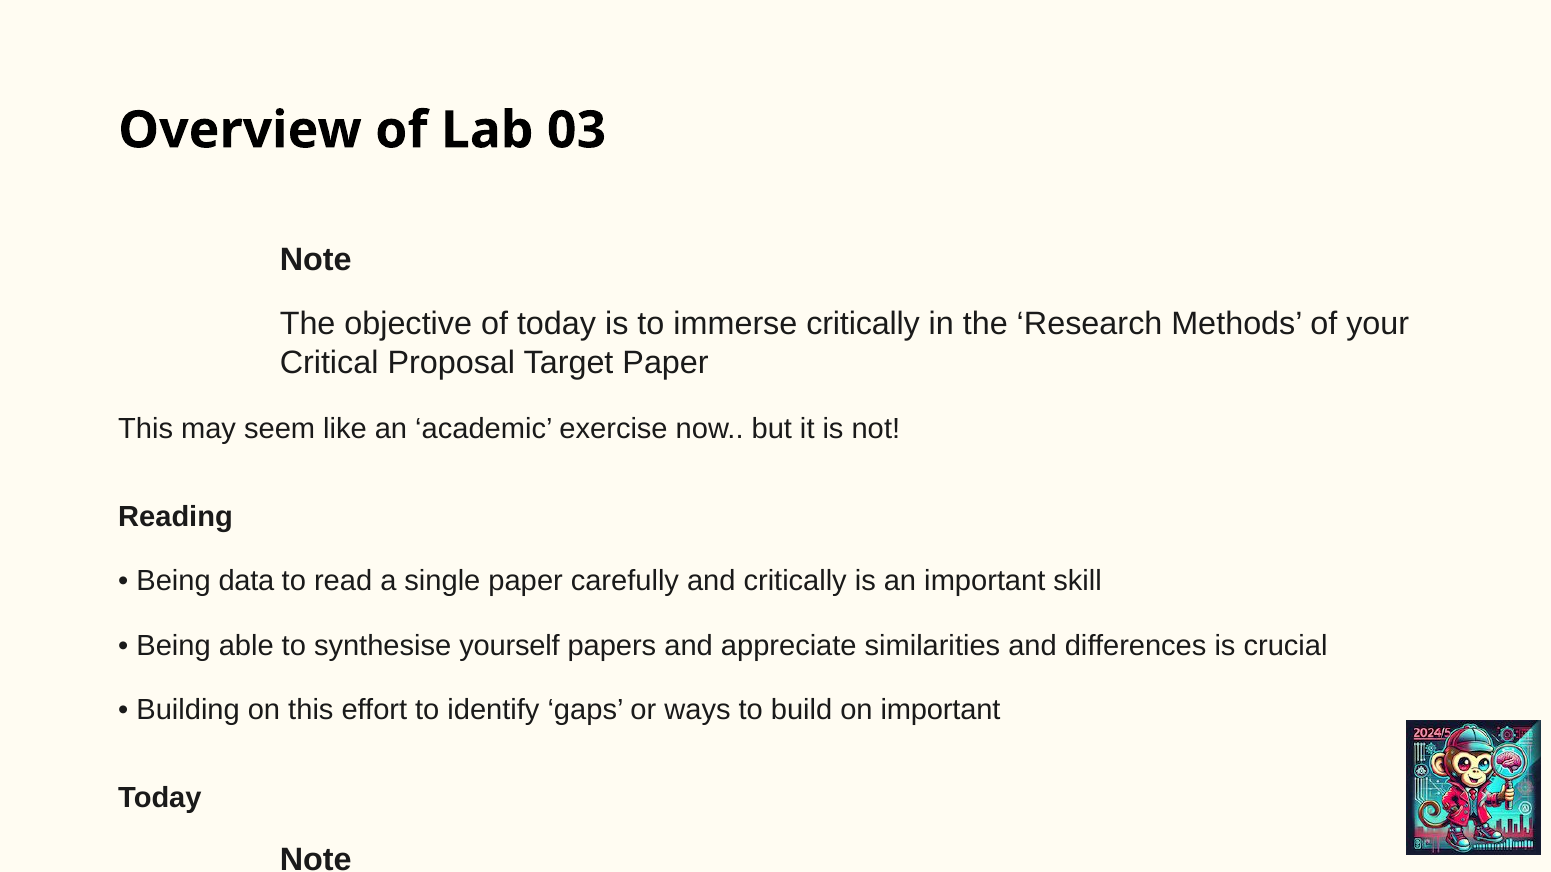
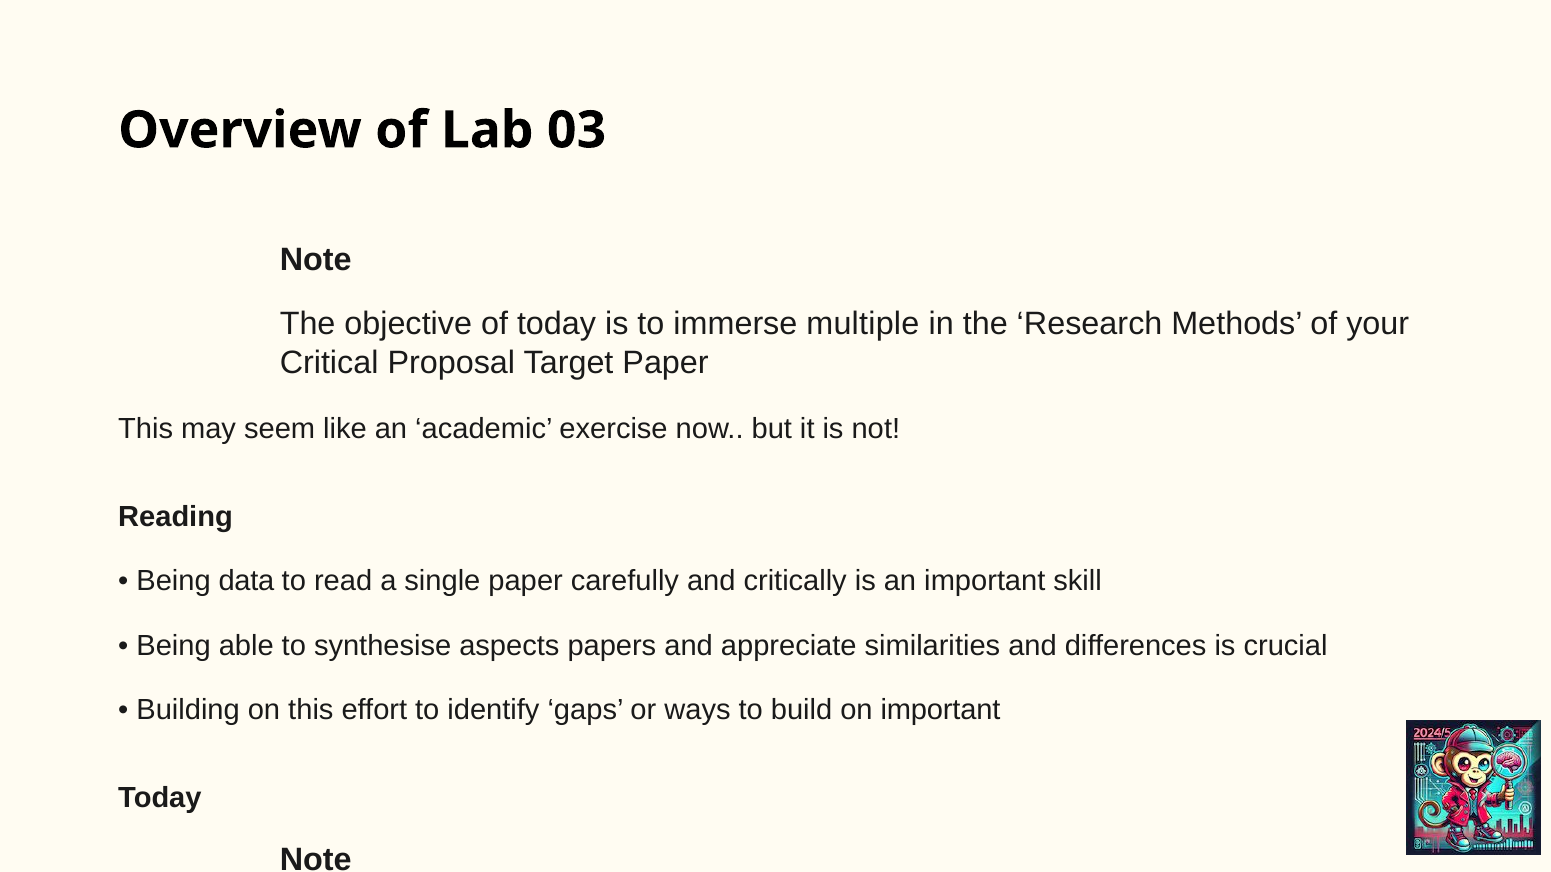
immerse critically: critically -> multiple
synthesise yourself: yourself -> aspects
